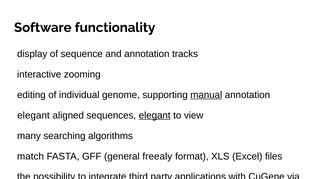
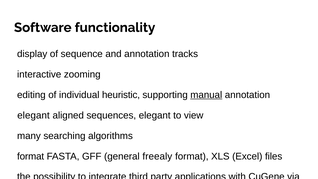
genome: genome -> heuristic
elegant at (155, 115) underline: present -> none
match at (31, 156): match -> format
